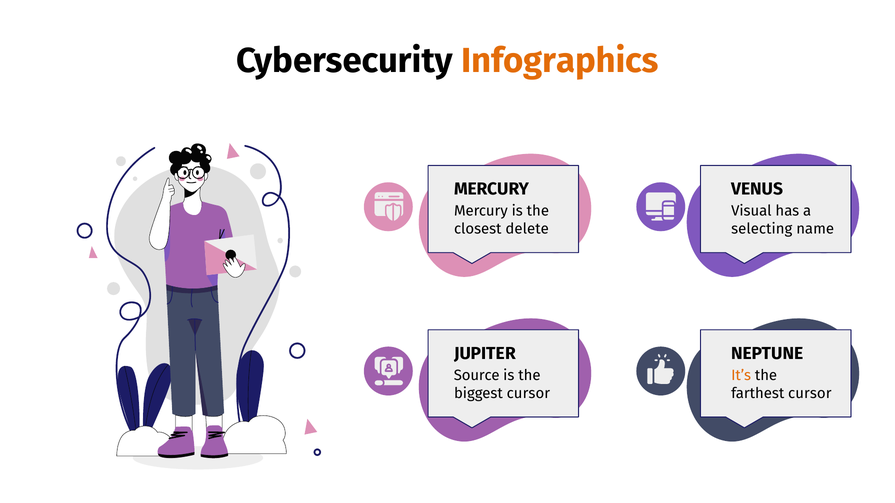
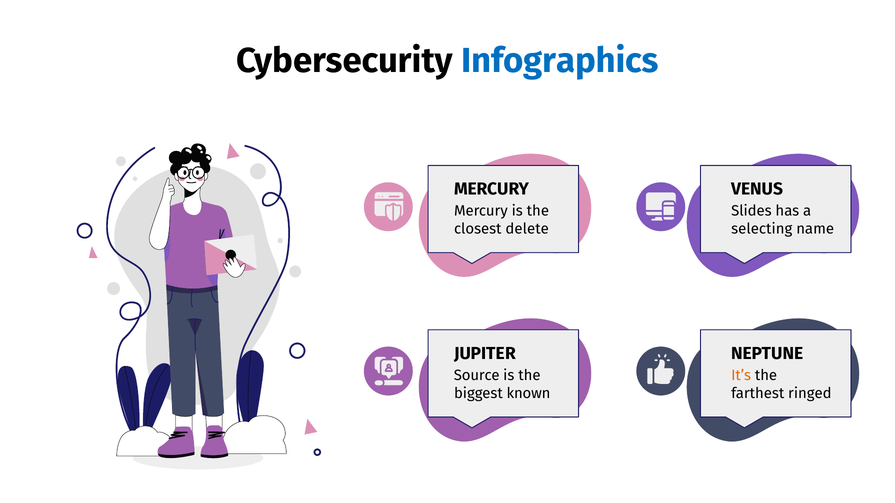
Infographics colour: orange -> blue
Visual: Visual -> Slides
biggest cursor: cursor -> known
farthest cursor: cursor -> ringed
